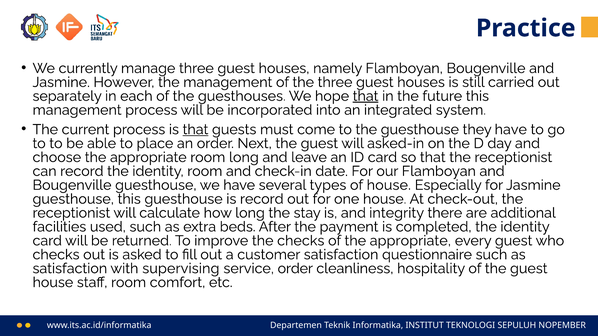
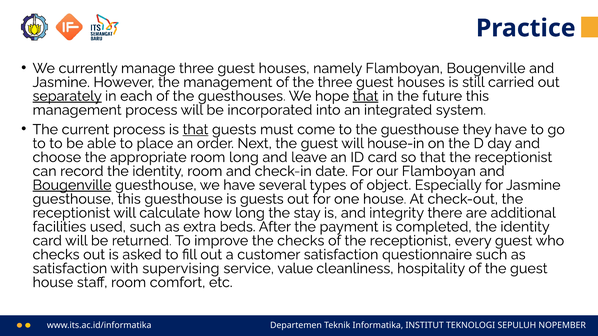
separately underline: none -> present
asked-in: asked-in -> house-in
Bougenville at (72, 185) underline: none -> present
of house: house -> object
is record: record -> guests
of the appropriate: appropriate -> receptionist
service order: order -> value
